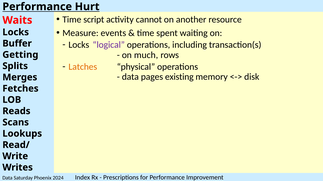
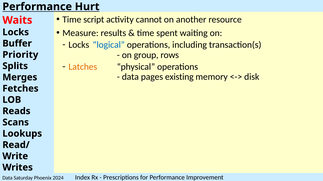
events: events -> results
logical colour: purple -> blue
much: much -> group
Getting: Getting -> Priority
